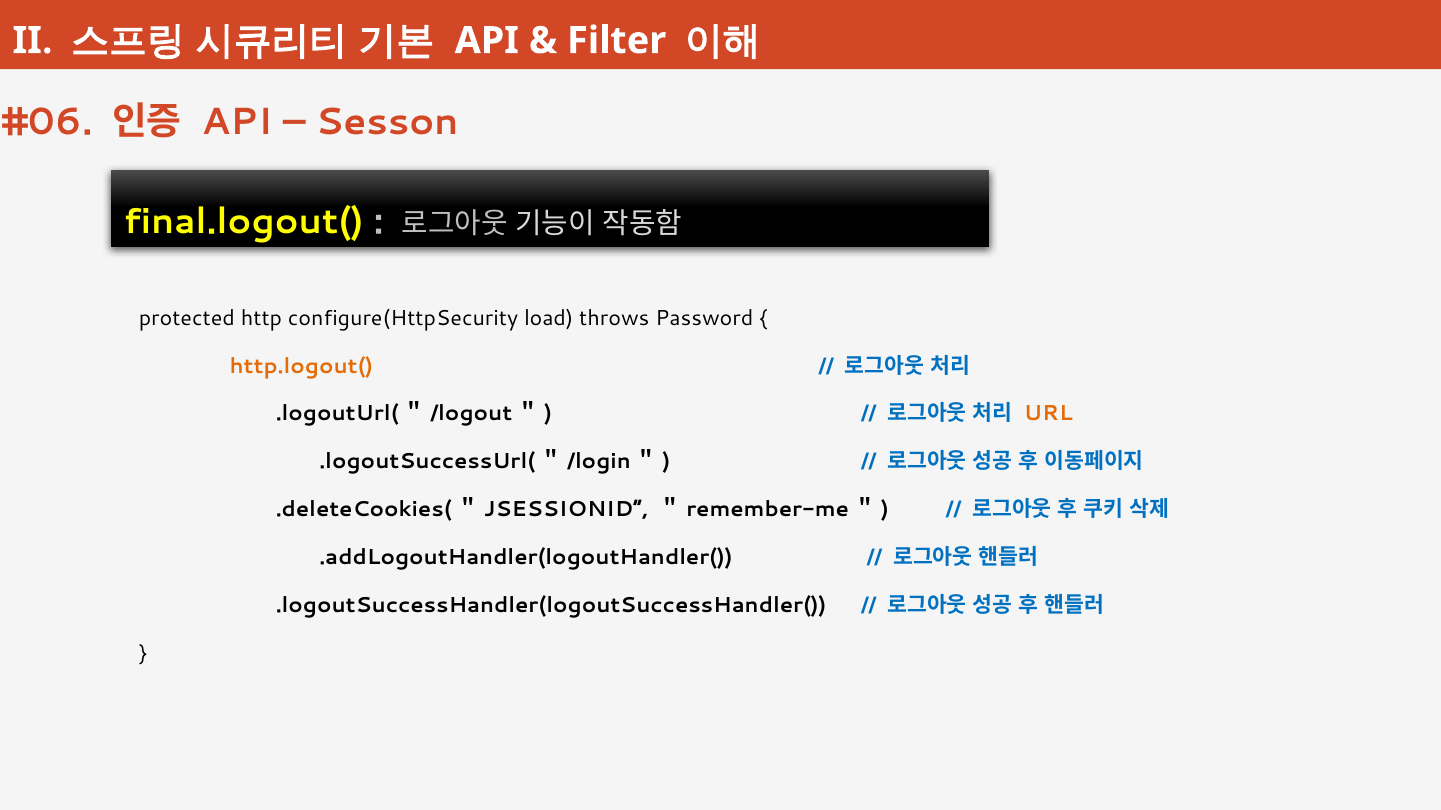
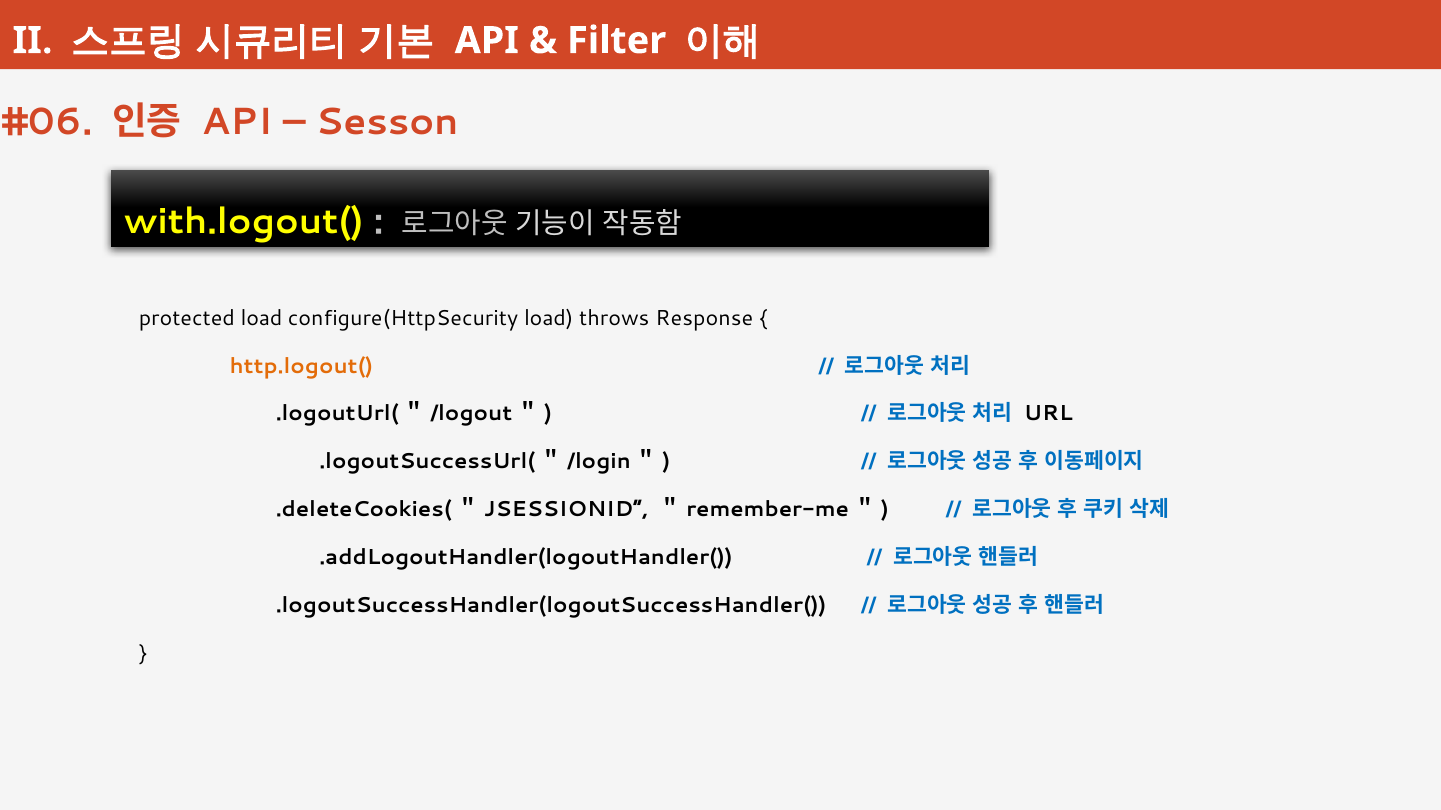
final.logout(: final.logout( -> with.logout(
protected http: http -> load
Password: Password -> Response
URL colour: orange -> black
